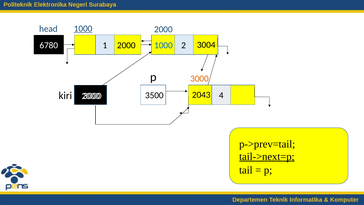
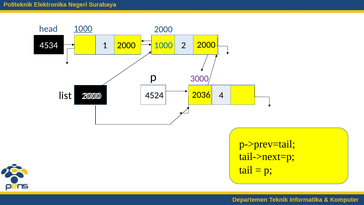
3004 at (206, 45): 3004 -> 2000
6780: 6780 -> 4534
3000 at (199, 79) colour: orange -> purple
2043: 2043 -> 2036
kiri: kiri -> list
3500: 3500 -> 4524
tail->next=p underline: present -> none
